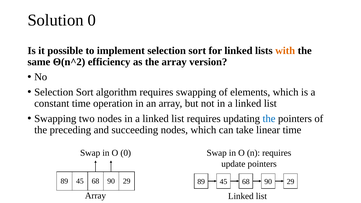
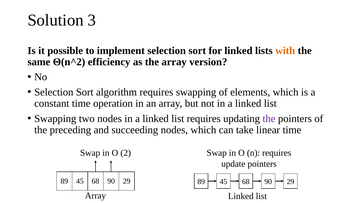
Solution 0: 0 -> 3
the at (269, 119) colour: blue -> purple
O 0: 0 -> 2
